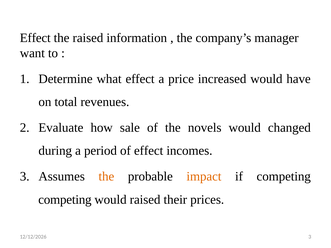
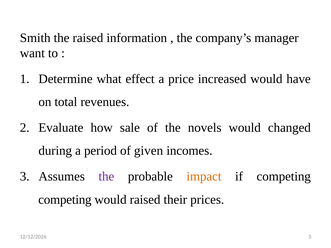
Effect at (35, 38): Effect -> Smith
of effect: effect -> given
the at (106, 177) colour: orange -> purple
